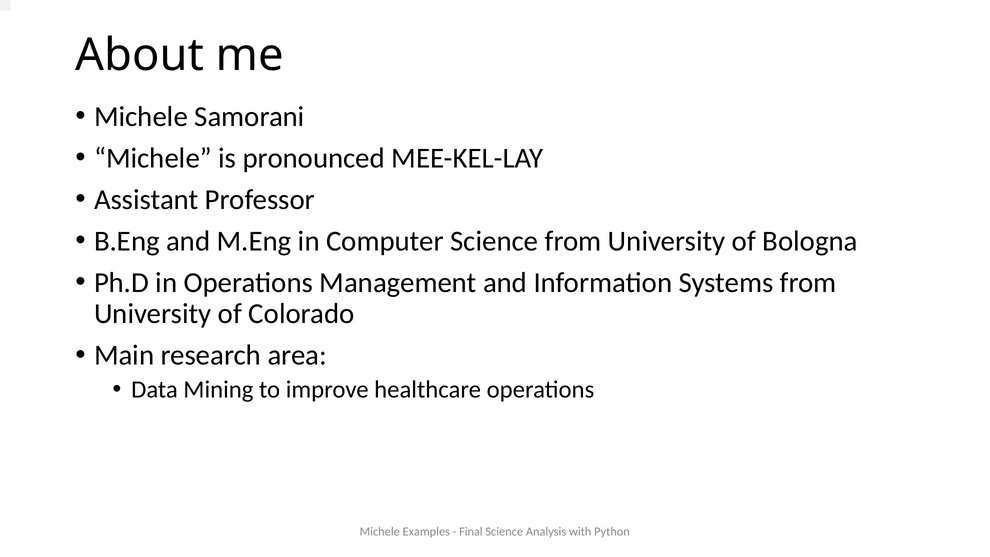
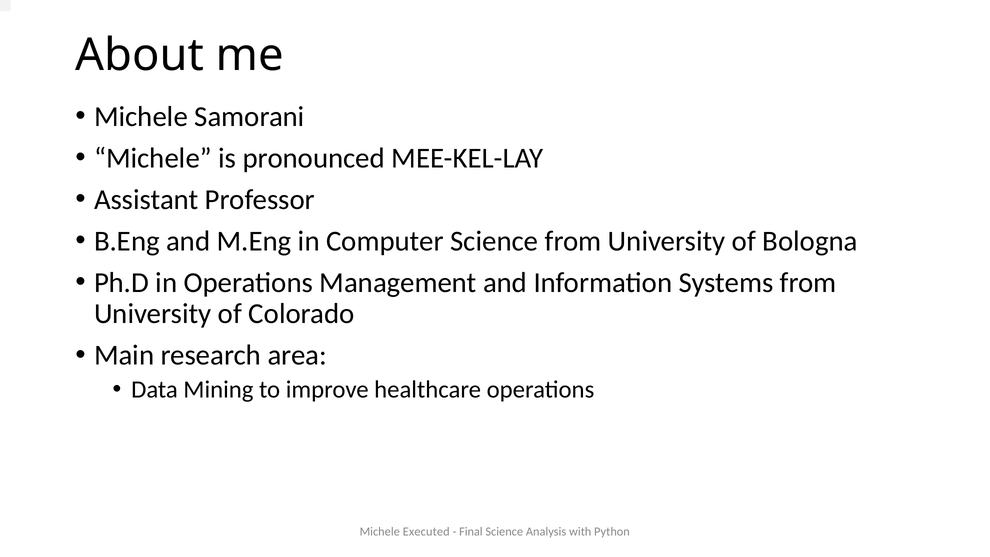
Examples: Examples -> Executed
